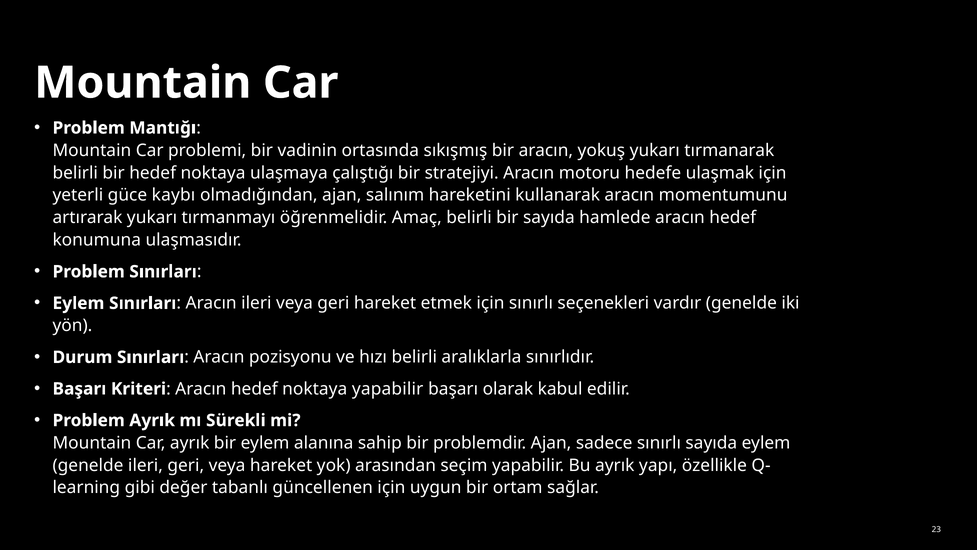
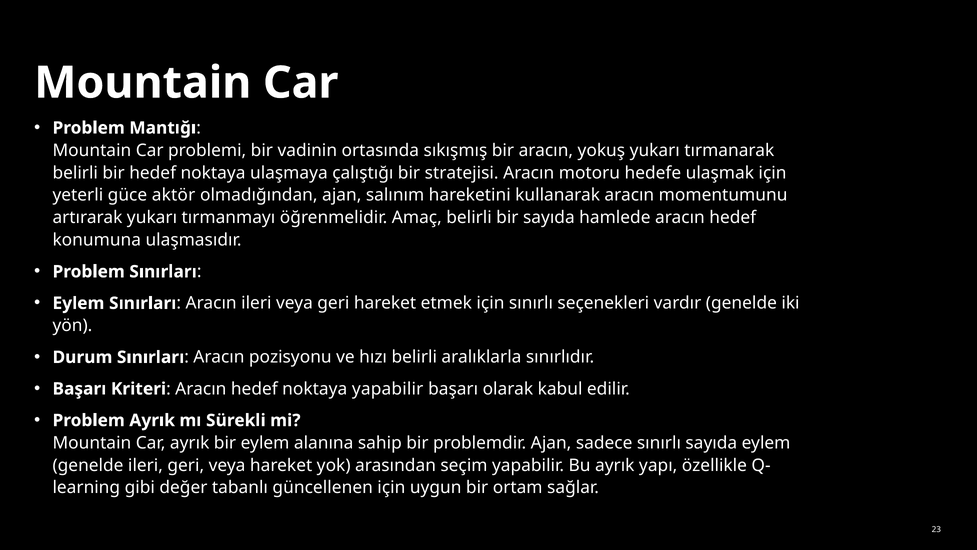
stratejiyi: stratejiyi -> stratejisi
kaybı: kaybı -> aktör
